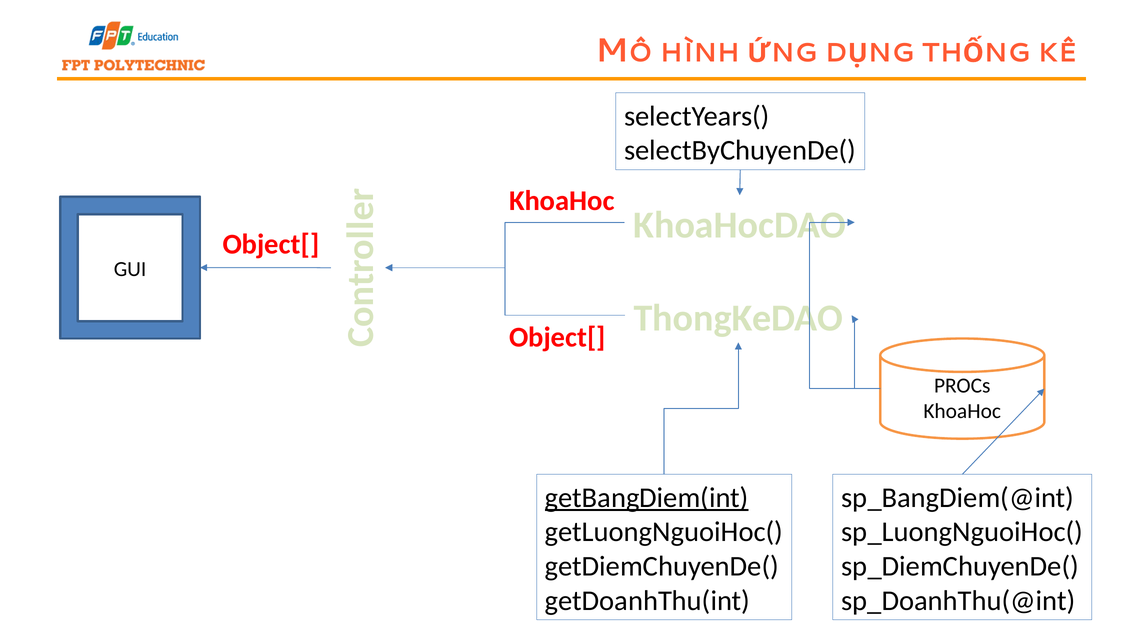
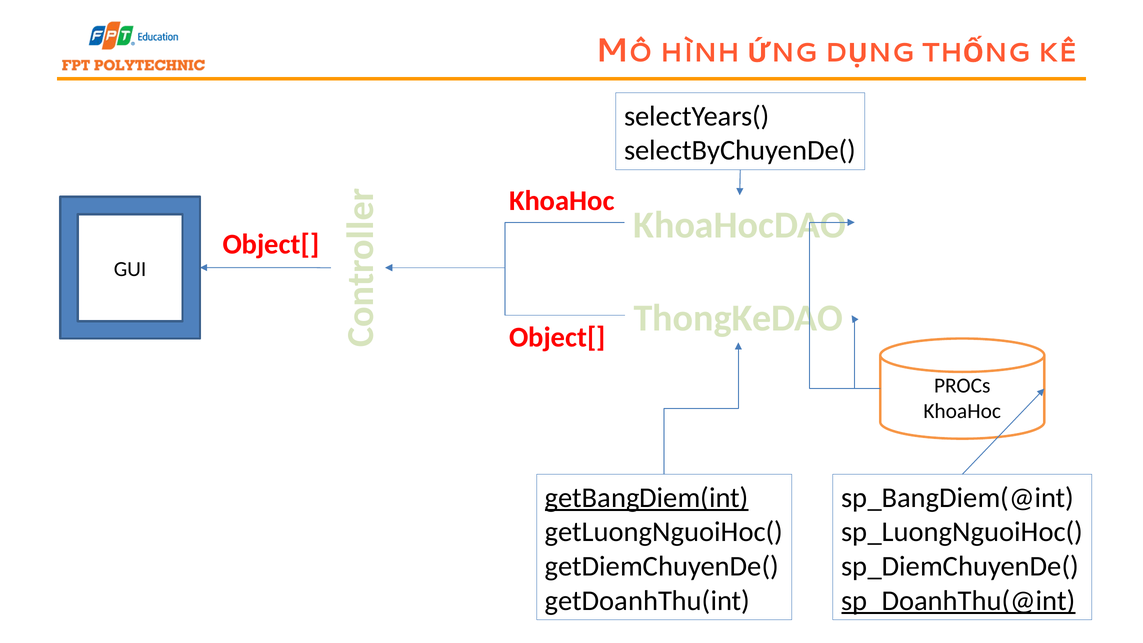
sp_DoanhThu(@int underline: none -> present
